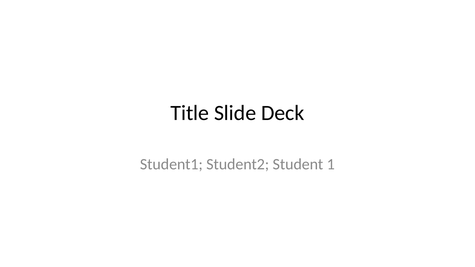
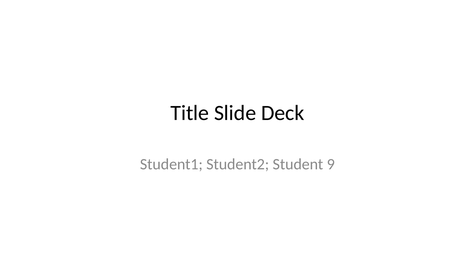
1: 1 -> 9
